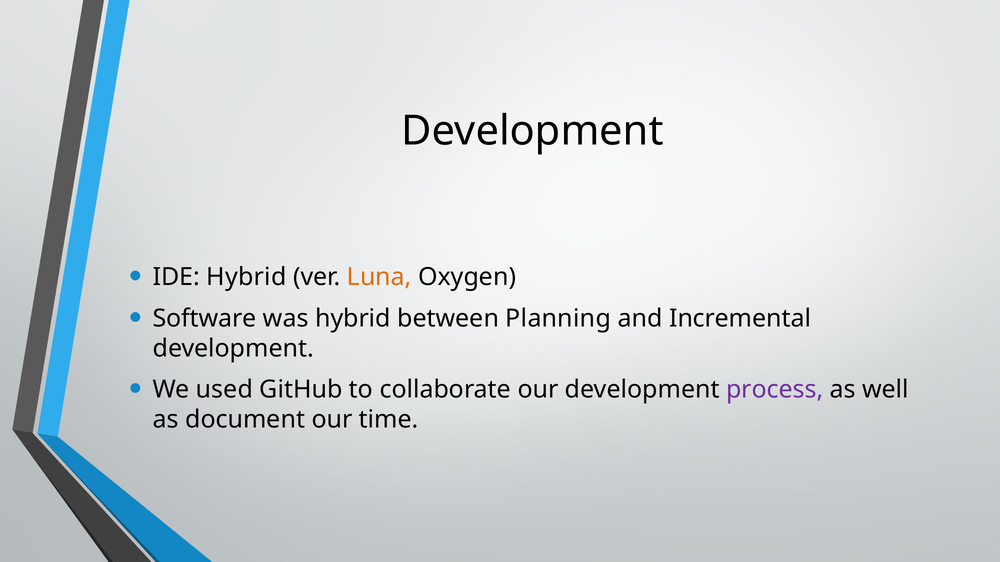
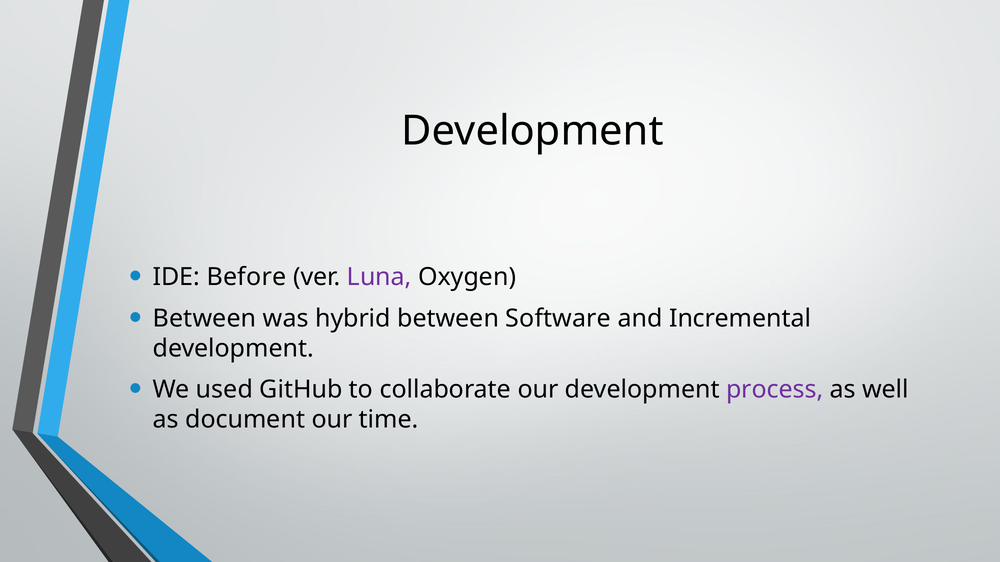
IDE Hybrid: Hybrid -> Before
Luna colour: orange -> purple
Software at (205, 319): Software -> Between
Planning: Planning -> Software
